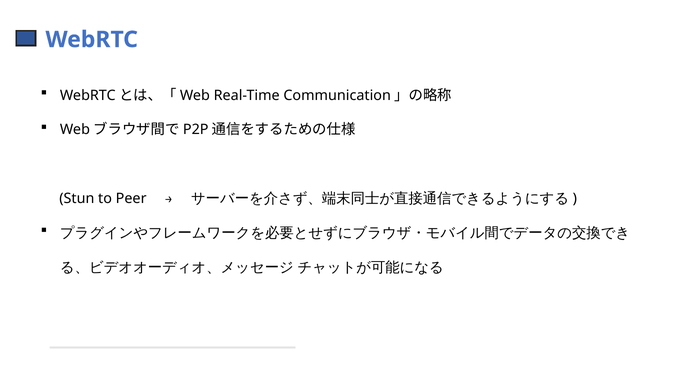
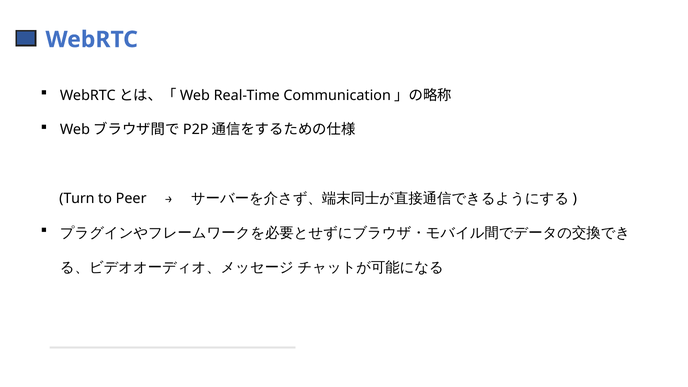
Stun: Stun -> Turn
